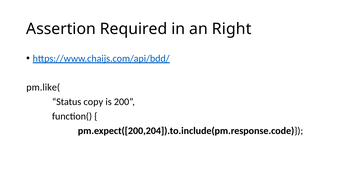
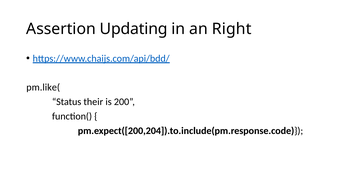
Required: Required -> Updating
copy: copy -> their
